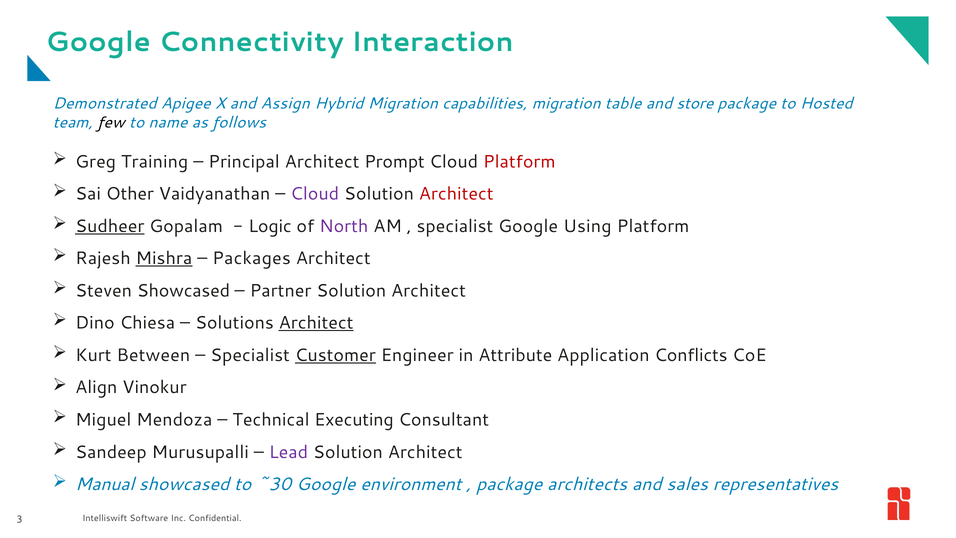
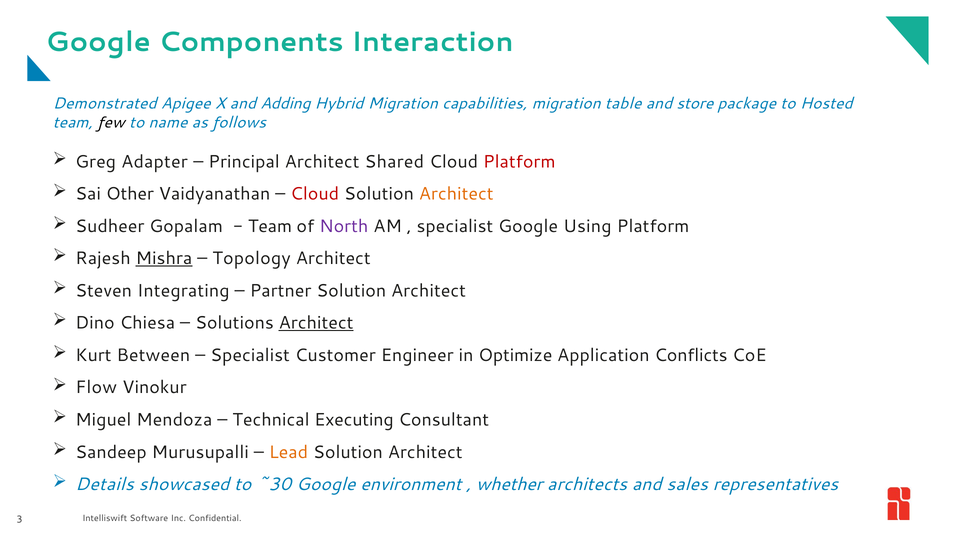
Connectivity: Connectivity -> Components
Assign: Assign -> Adding
Training: Training -> Adapter
Prompt: Prompt -> Shared
Cloud at (315, 194) colour: purple -> red
Architect at (456, 194) colour: red -> orange
Sudheer underline: present -> none
Logic at (270, 226): Logic -> Team
Packages: Packages -> Topology
Steven Showcased: Showcased -> Integrating
Customer underline: present -> none
Attribute: Attribute -> Optimize
Align: Align -> Flow
Lead colour: purple -> orange
Manual: Manual -> Details
package at (509, 484): package -> whether
